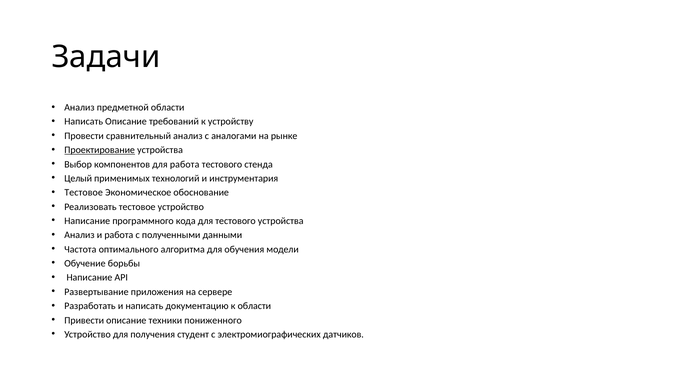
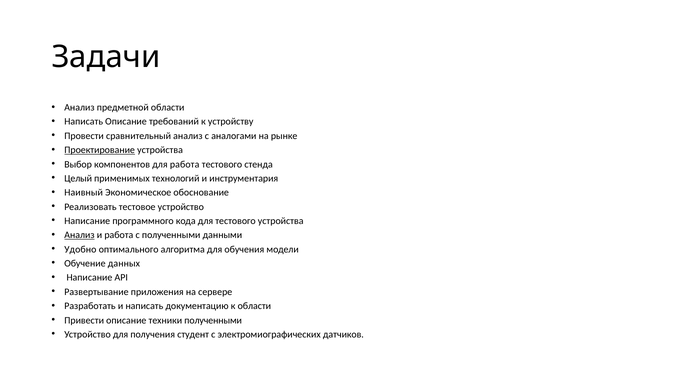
Тестовое at (84, 193): Тестовое -> Наивный
Анализ at (79, 235) underline: none -> present
Частота: Частота -> Удобно
борьбы: борьбы -> данных
техники пониженного: пониженного -> полученными
